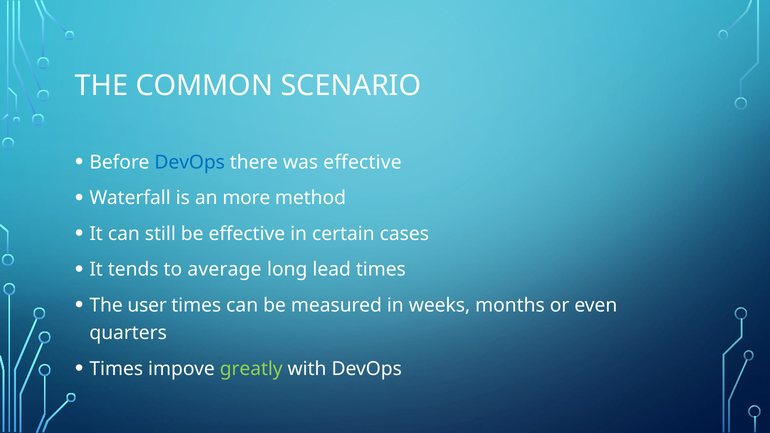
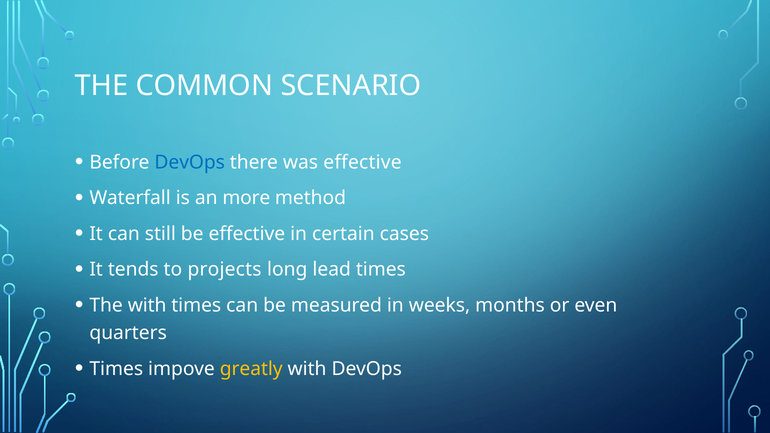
average: average -> projects
The user: user -> with
greatly colour: light green -> yellow
